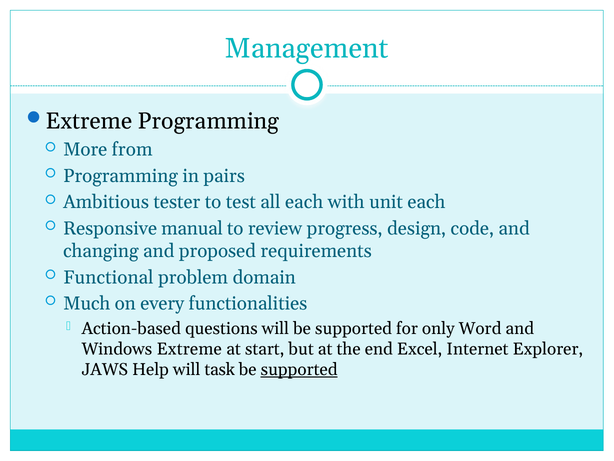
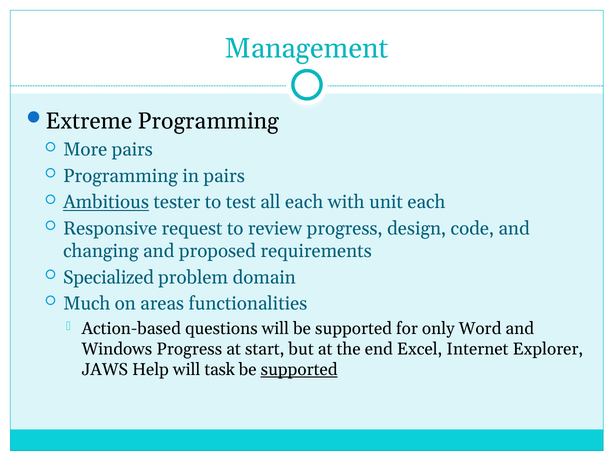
More from: from -> pairs
Ambitious underline: none -> present
manual: manual -> request
Functional: Functional -> Specialized
every: every -> areas
Windows Extreme: Extreme -> Progress
